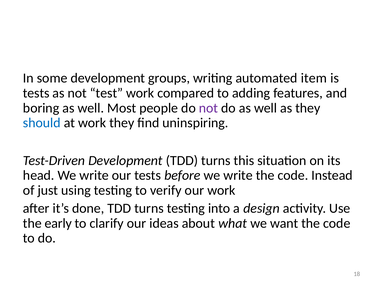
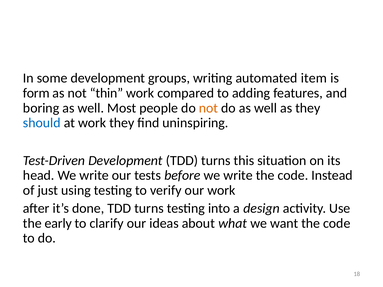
tests at (36, 93): tests -> form
test: test -> thin
not at (208, 108) colour: purple -> orange
